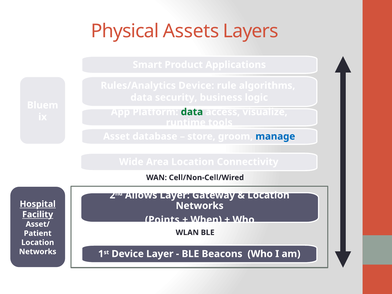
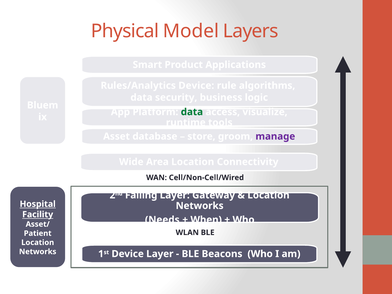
Assets: Assets -> Model
manage colour: blue -> purple
Allows: Allows -> Failing
Points: Points -> Needs
